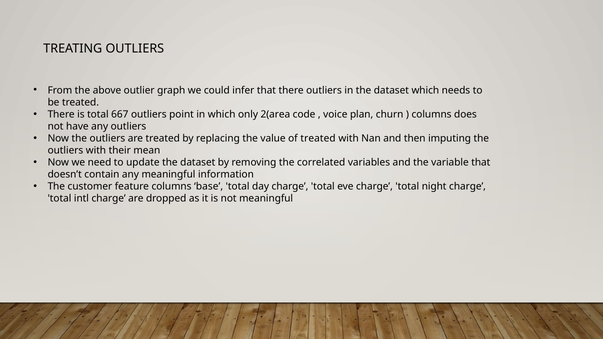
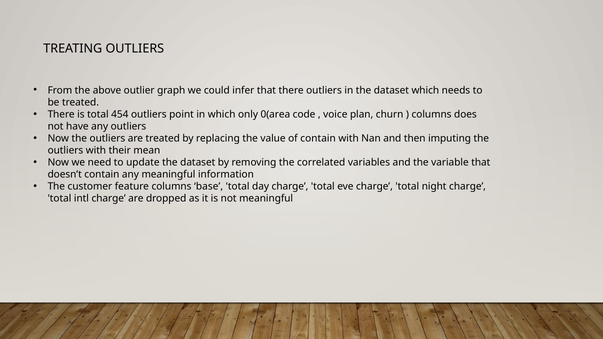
667: 667 -> 454
2(area: 2(area -> 0(area
of treated: treated -> contain
